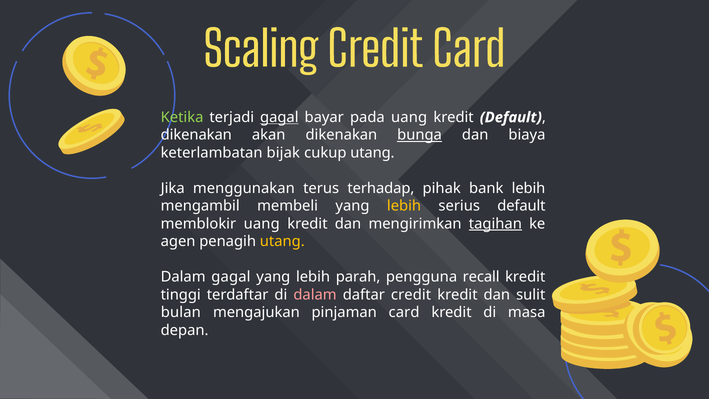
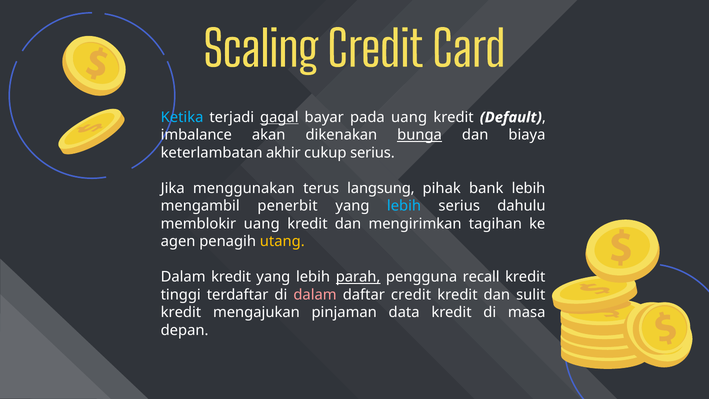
Ketika colour: light green -> light blue
dikenakan at (196, 135): dikenakan -> imbalance
bijak: bijak -> akhir
cukup utang: utang -> serius
terhadap: terhadap -> langsung
membeli: membeli -> penerbit
lebih at (404, 206) colour: yellow -> light blue
serius default: default -> dahulu
tagihan underline: present -> none
Dalam gagal: gagal -> kredit
parah underline: none -> present
bulan at (181, 312): bulan -> kredit
pinjaman card: card -> data
